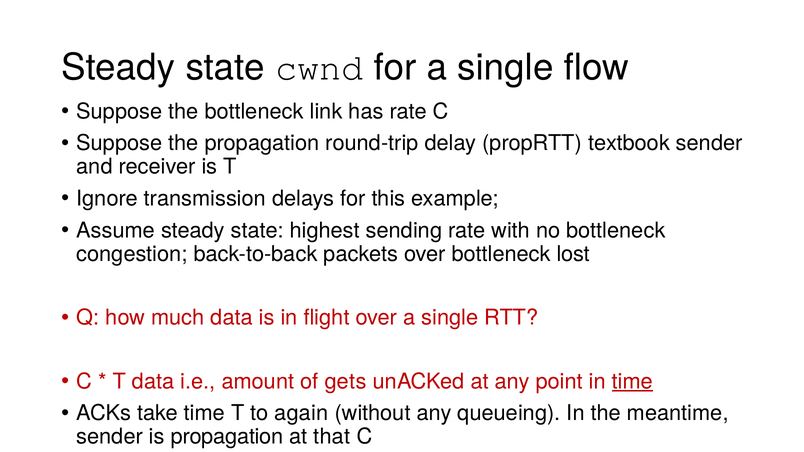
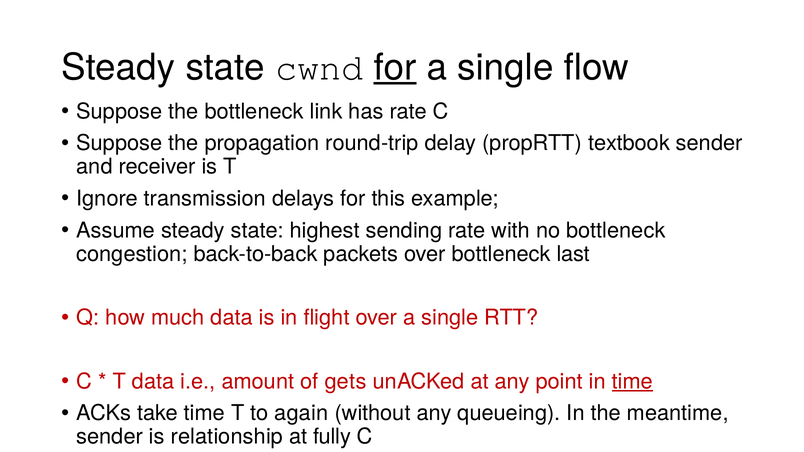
for at (395, 68) underline: none -> present
lost: lost -> last
is propagation: propagation -> relationship
that: that -> fully
